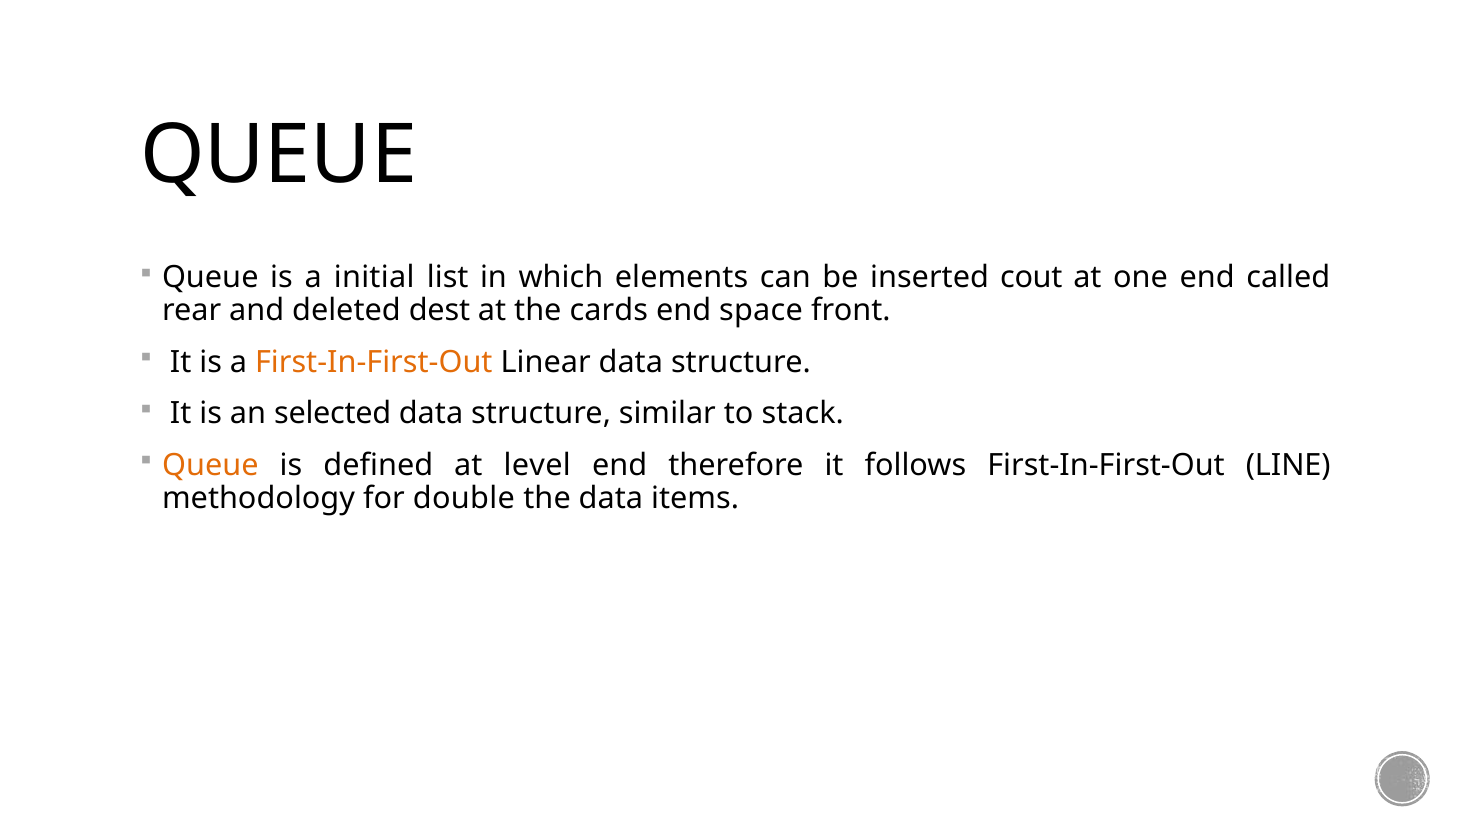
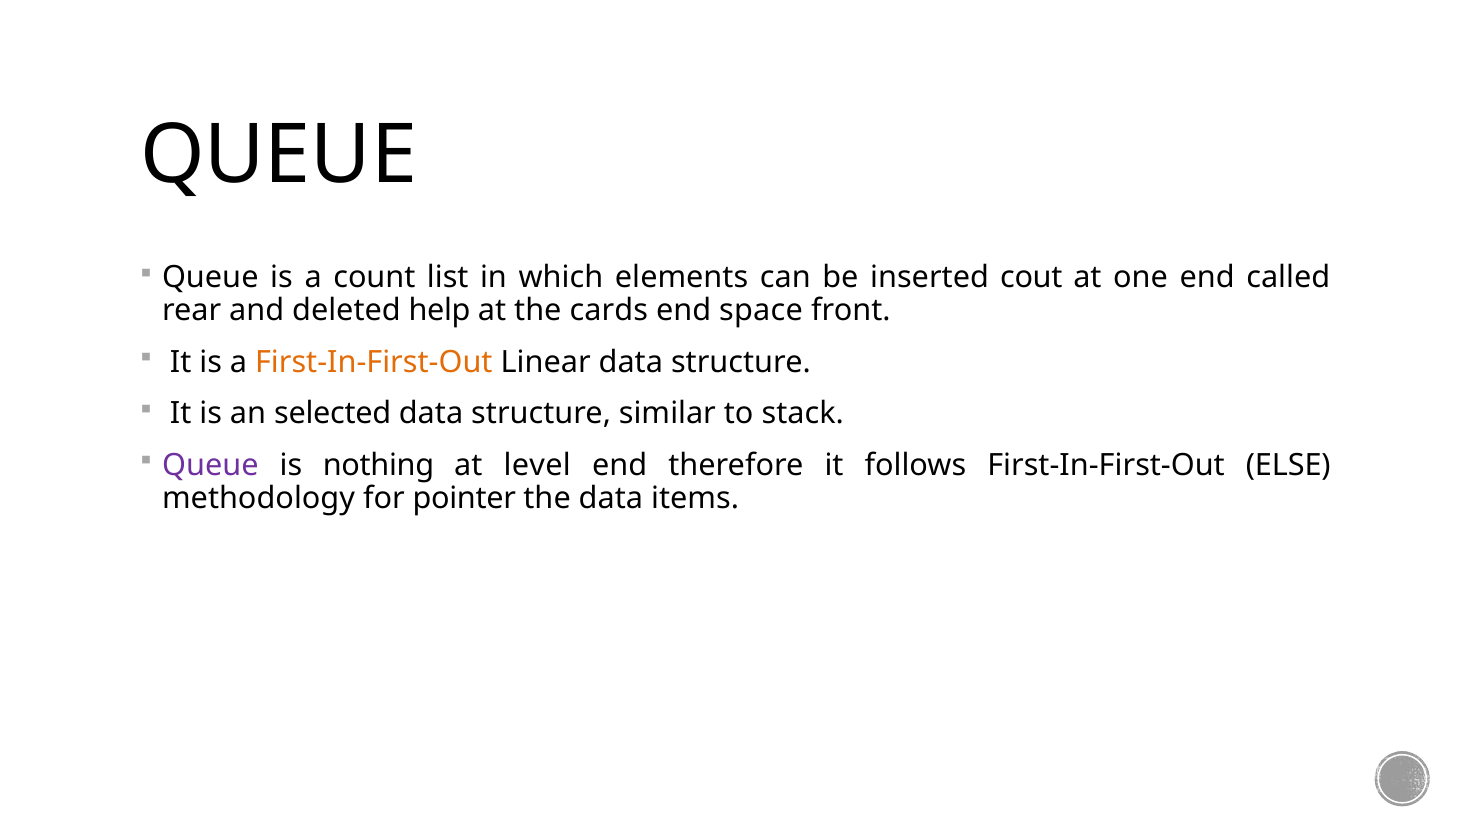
initial: initial -> count
dest: dest -> help
Queue at (210, 465) colour: orange -> purple
defined: defined -> nothing
LINE: LINE -> ELSE
double: double -> pointer
